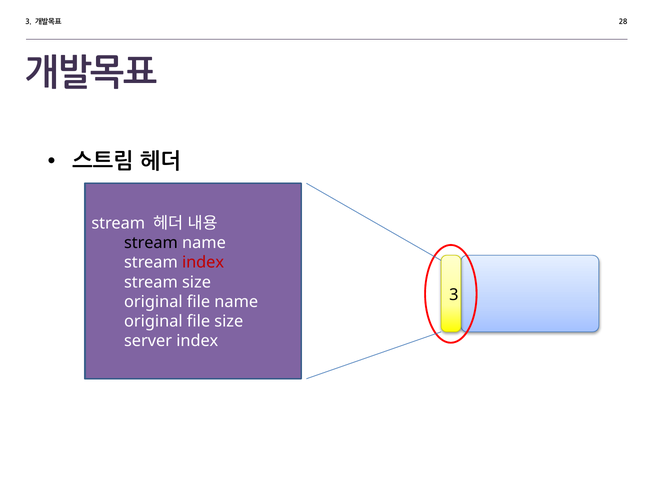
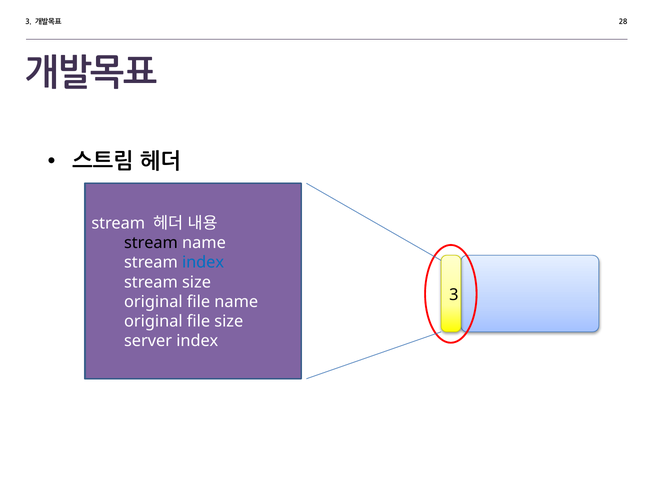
index at (203, 263) colour: red -> blue
